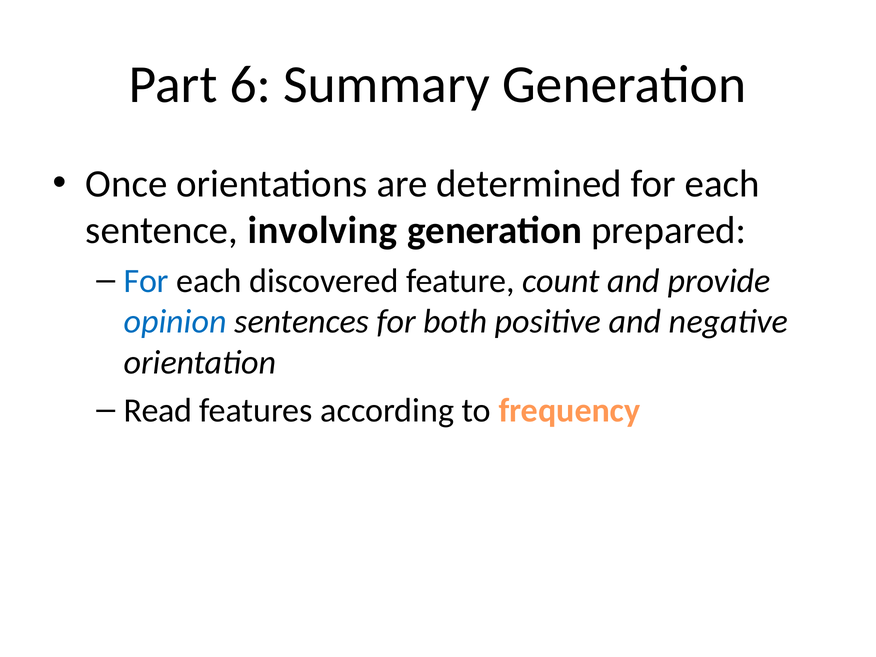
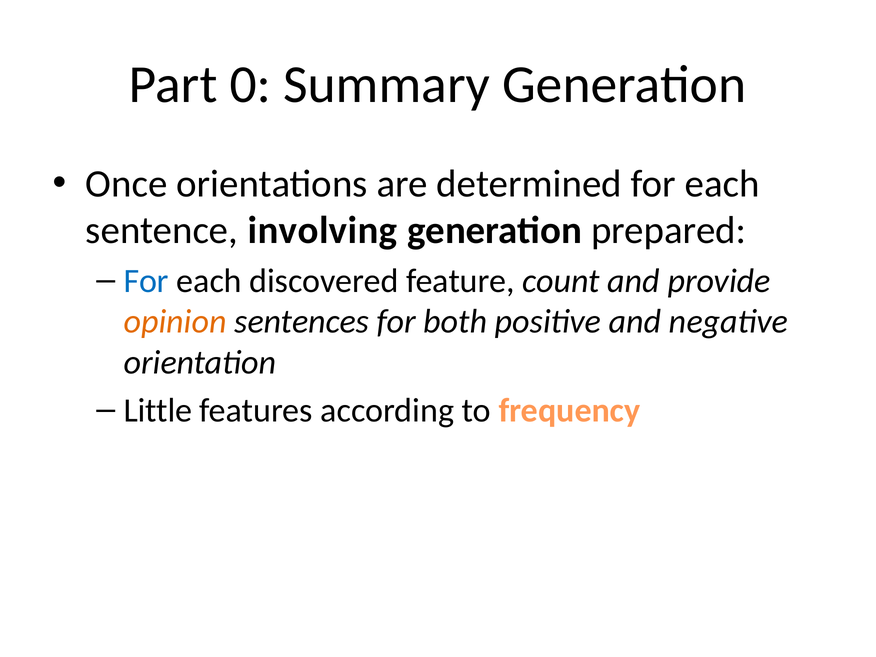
6: 6 -> 0
opinion colour: blue -> orange
Read: Read -> Little
